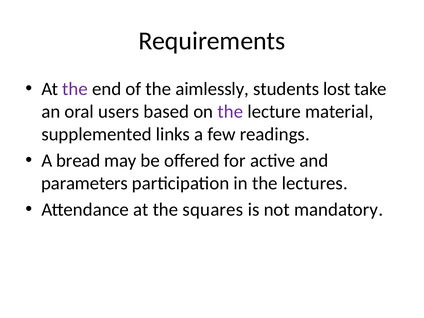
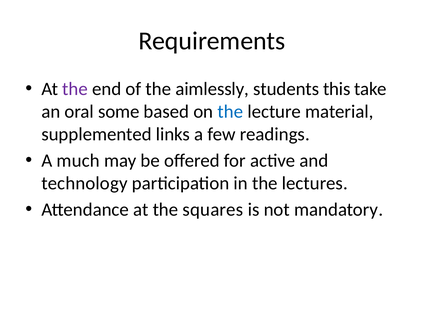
lost: lost -> this
users: users -> some
the at (230, 112) colour: purple -> blue
bread: bread -> much
parameters: parameters -> technology
